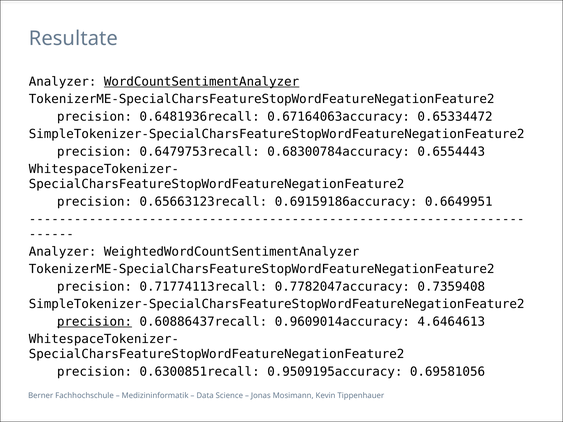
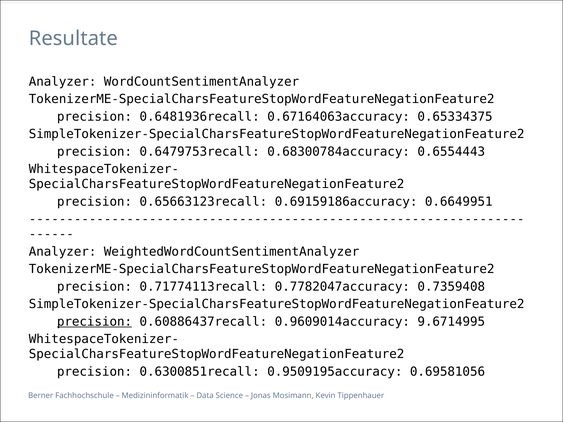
WordCountSentimentAnalyzer underline: present -> none
0.65334472: 0.65334472 -> 0.65334375
4.6464613: 4.6464613 -> 9.6714995
